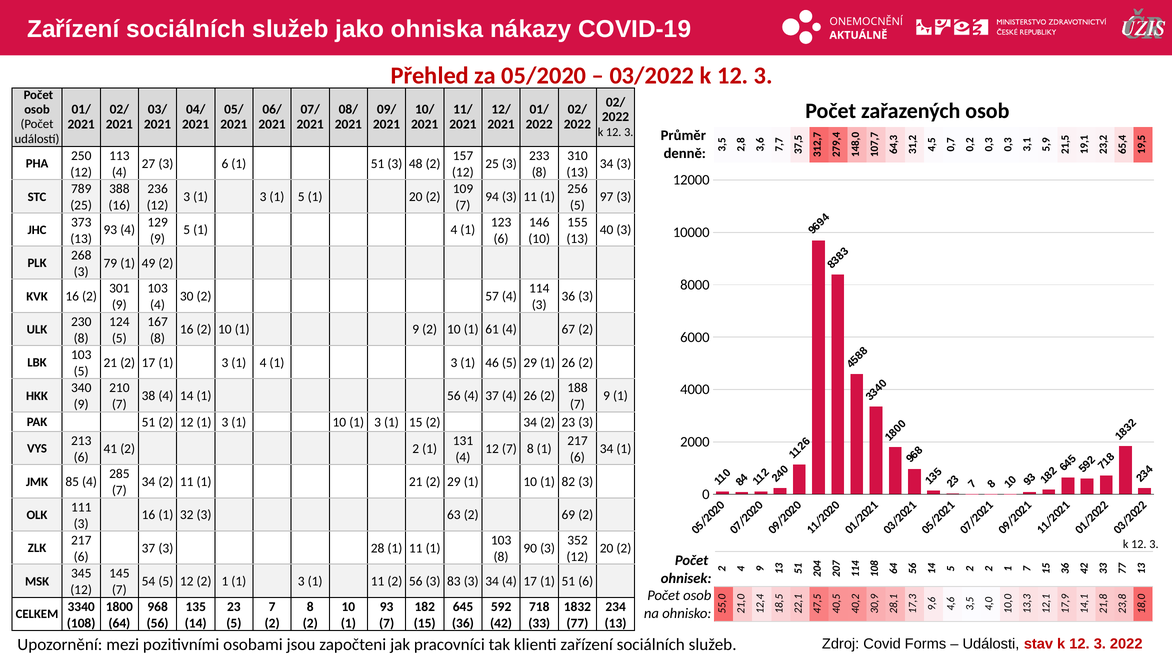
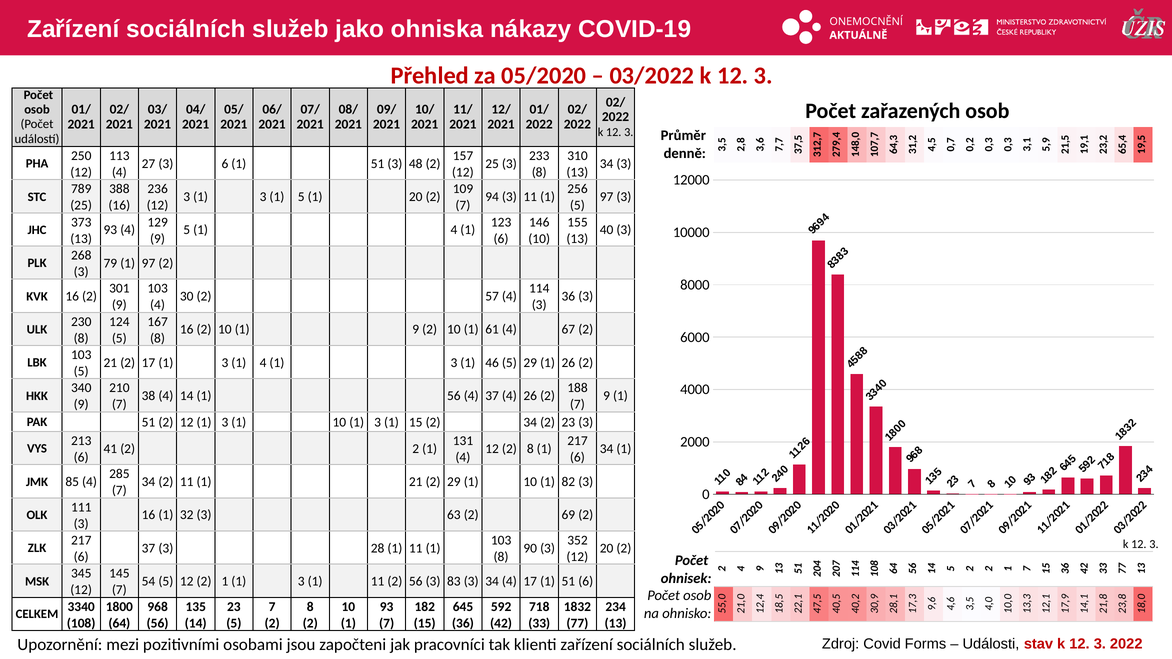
1 49: 49 -> 97
7 at (509, 449): 7 -> 2
